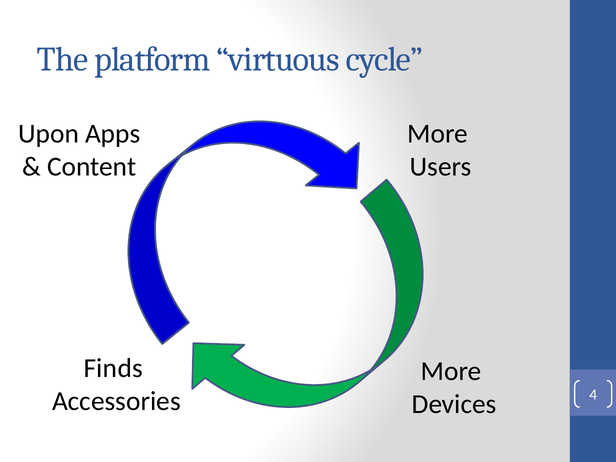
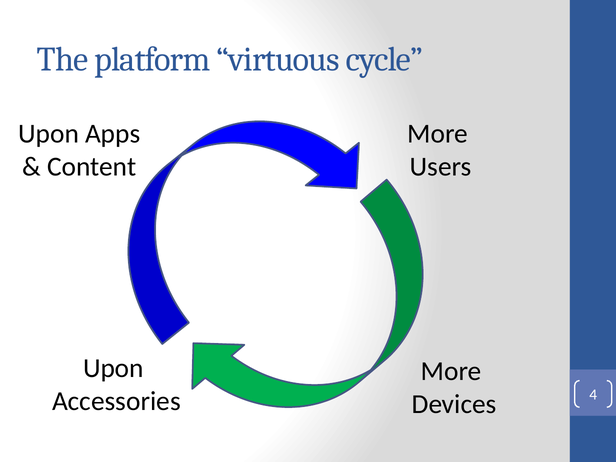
Finds at (113, 368): Finds -> Upon
